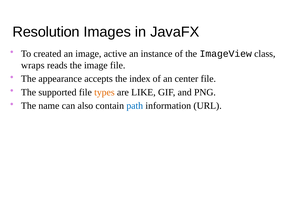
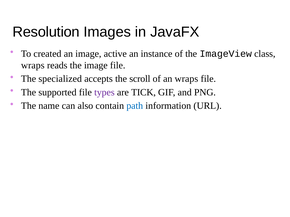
appearance: appearance -> specialized
index: index -> scroll
an center: center -> wraps
types colour: orange -> purple
LIKE: LIKE -> TICK
